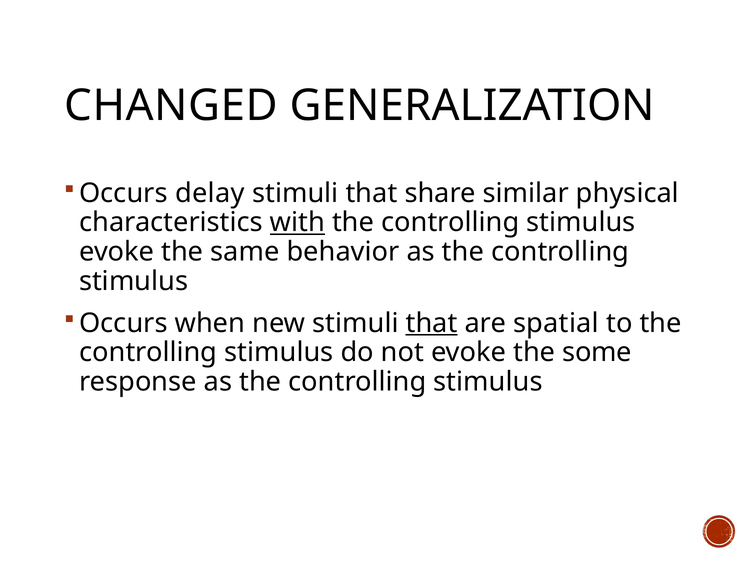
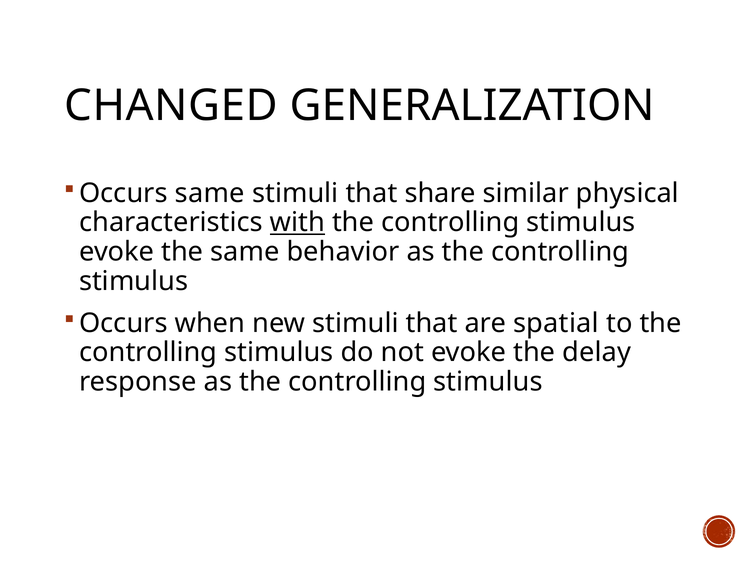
Occurs delay: delay -> same
that at (432, 323) underline: present -> none
some: some -> delay
